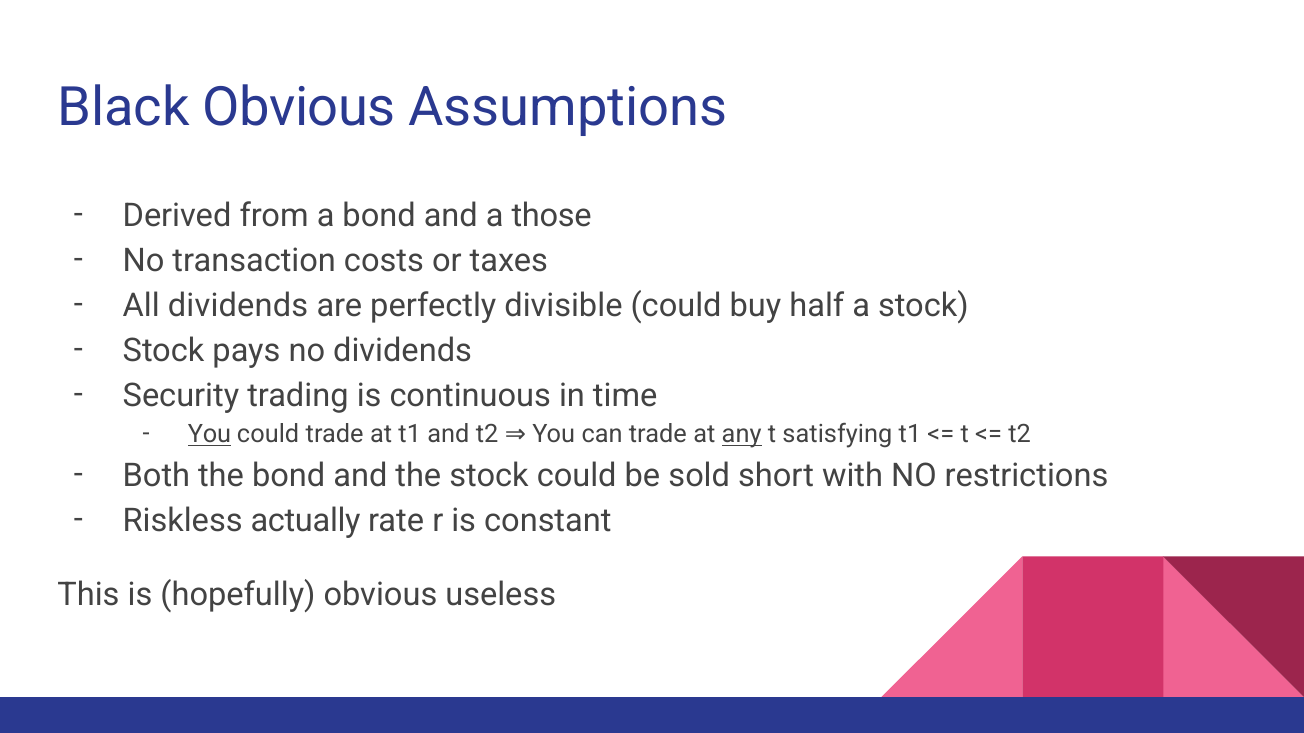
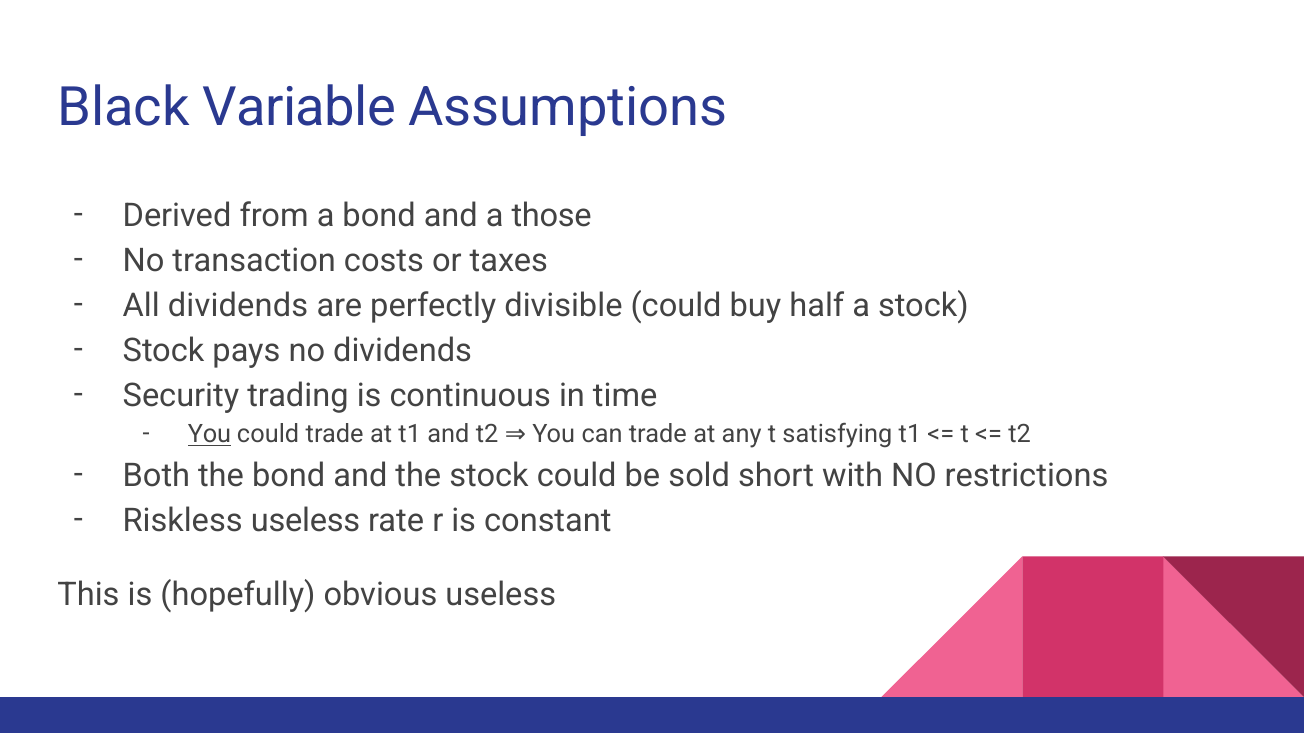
Black Obvious: Obvious -> Variable
any underline: present -> none
Riskless actually: actually -> useless
